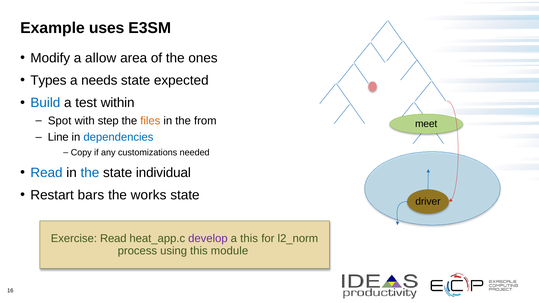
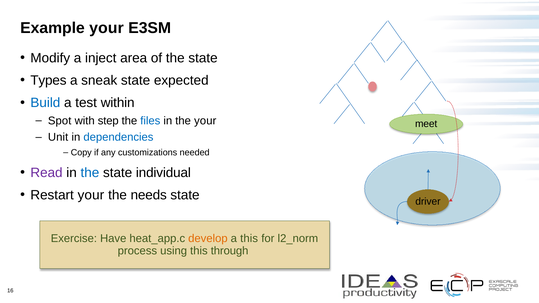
Example uses: uses -> your
allow: allow -> inject
of the ones: ones -> state
needs: needs -> sneak
files colour: orange -> blue
the from: from -> your
Line: Line -> Unit
Read at (46, 173) colour: blue -> purple
Restart bars: bars -> your
works: works -> needs
Exercise Read: Read -> Have
develop colour: purple -> orange
module: module -> through
